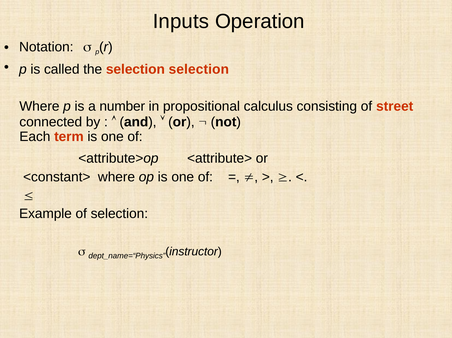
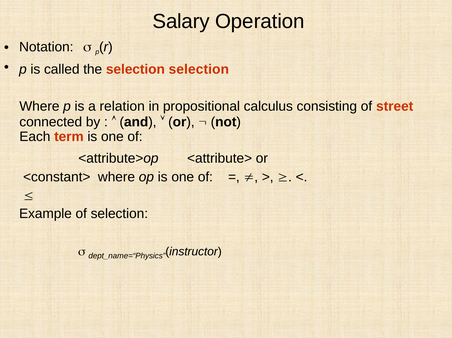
Inputs: Inputs -> Salary
number: number -> relation
